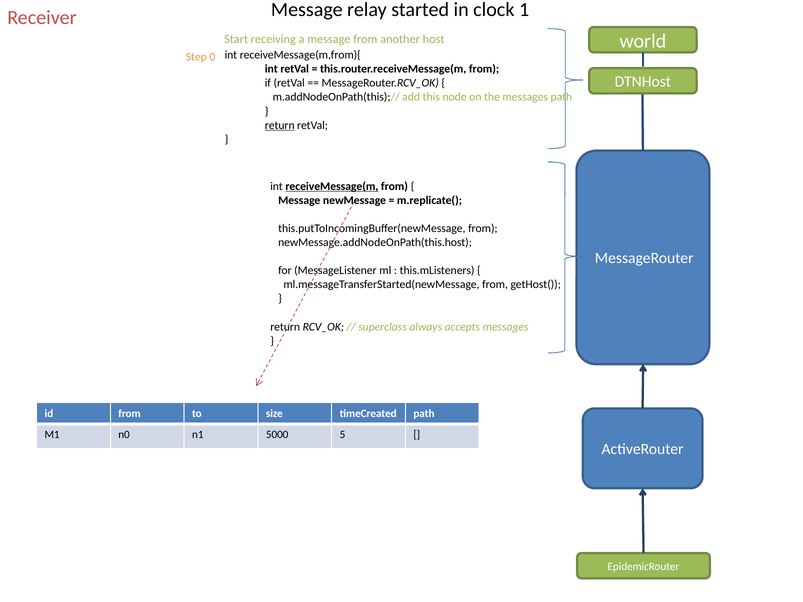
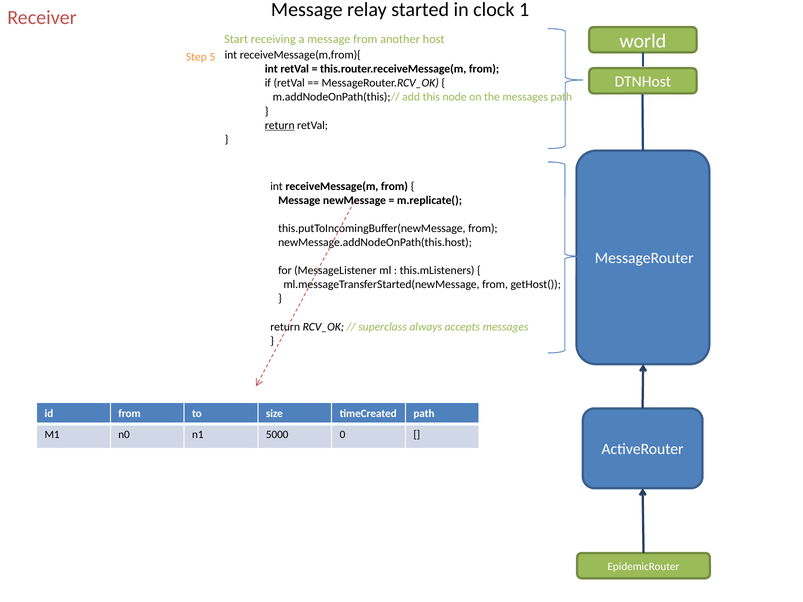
0: 0 -> 5
receiveMessage(m underline: present -> none
5: 5 -> 0
